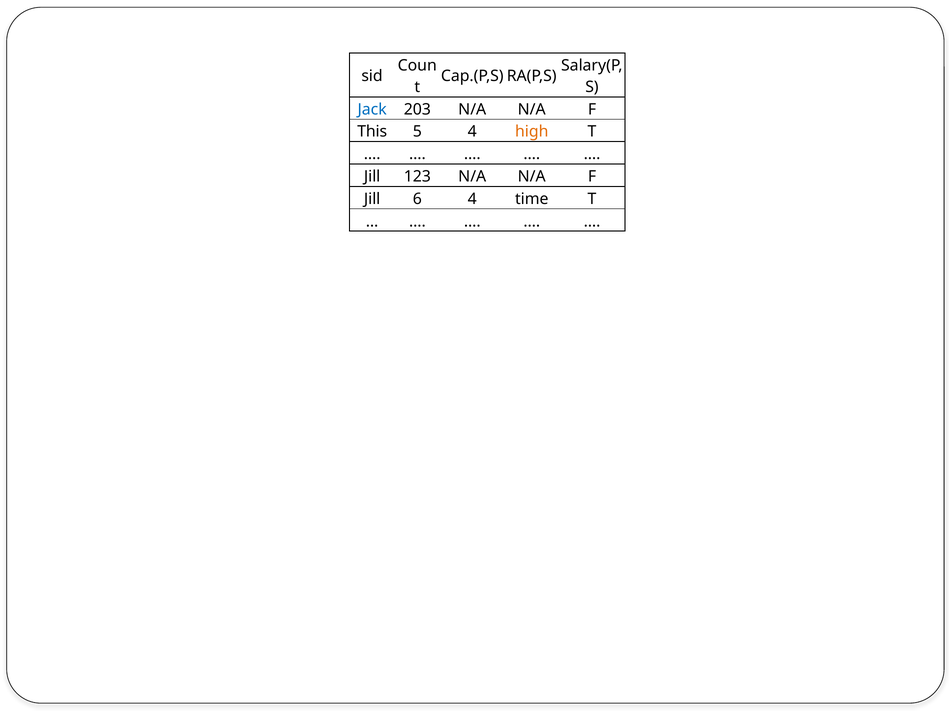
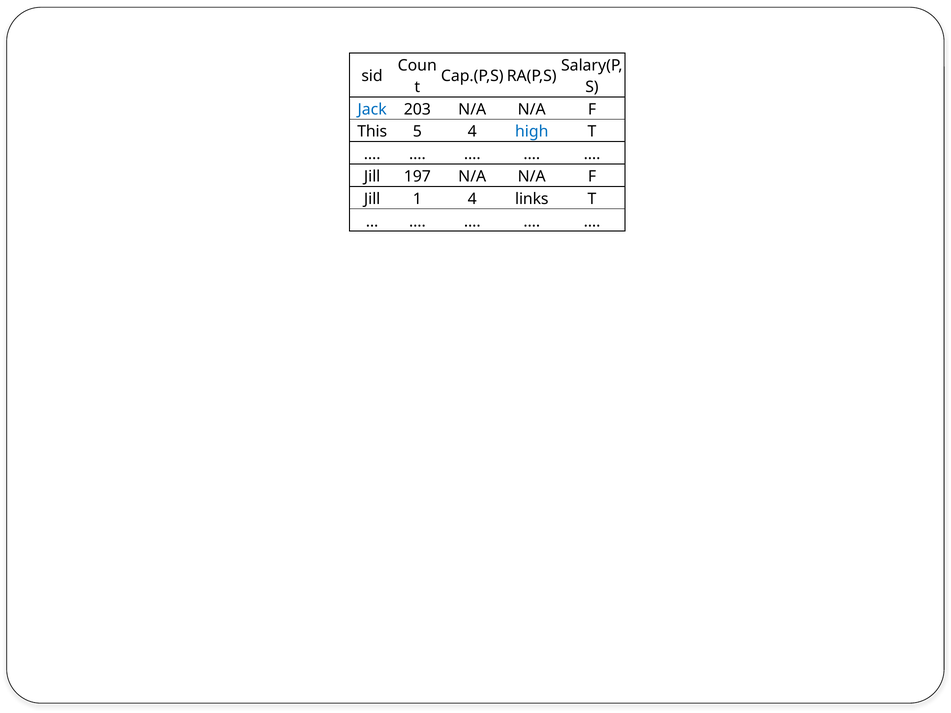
high colour: orange -> blue
123: 123 -> 197
6: 6 -> 1
time: time -> links
